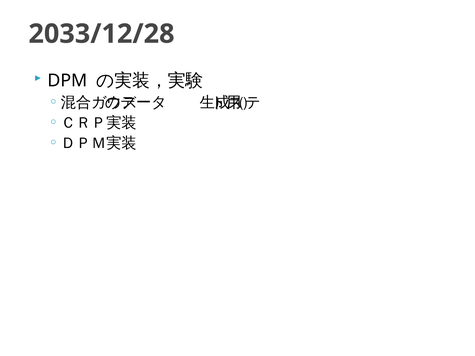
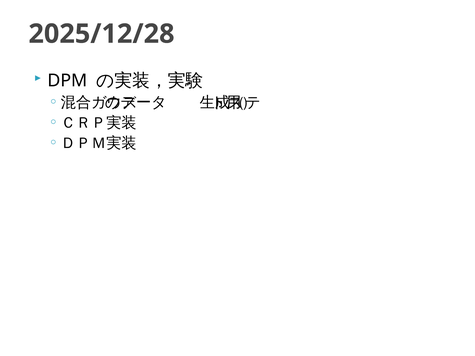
2033/12/28: 2033/12/28 -> 2025/12/28
